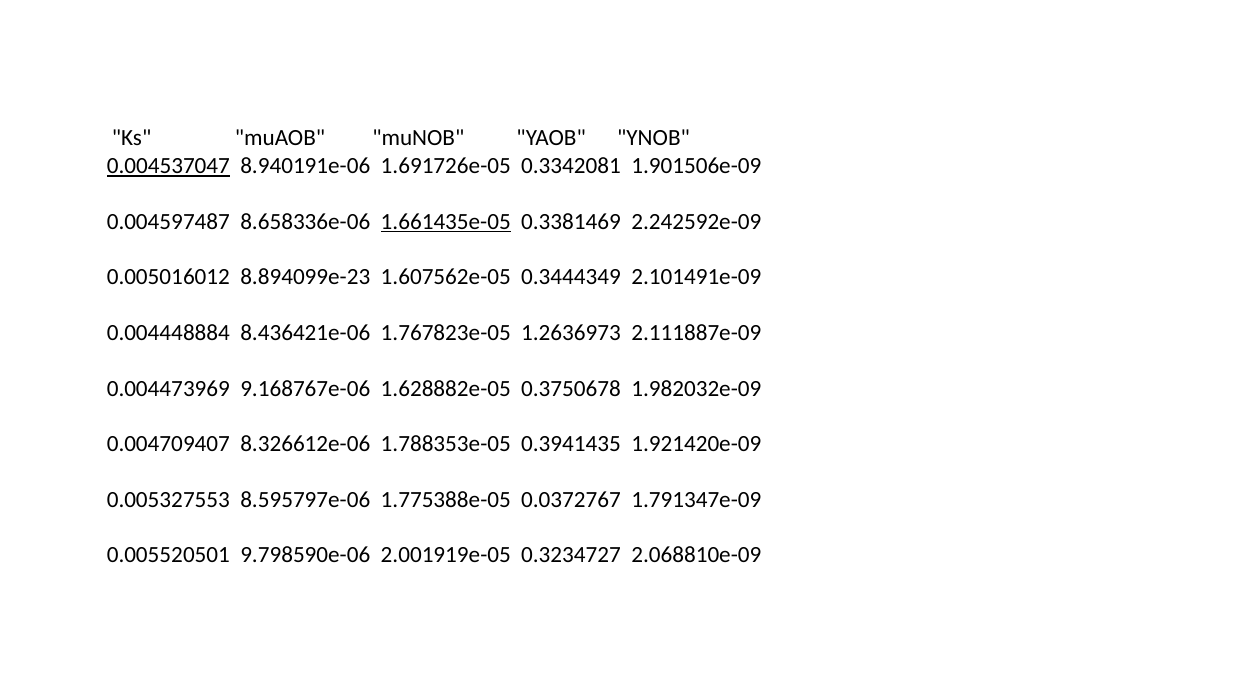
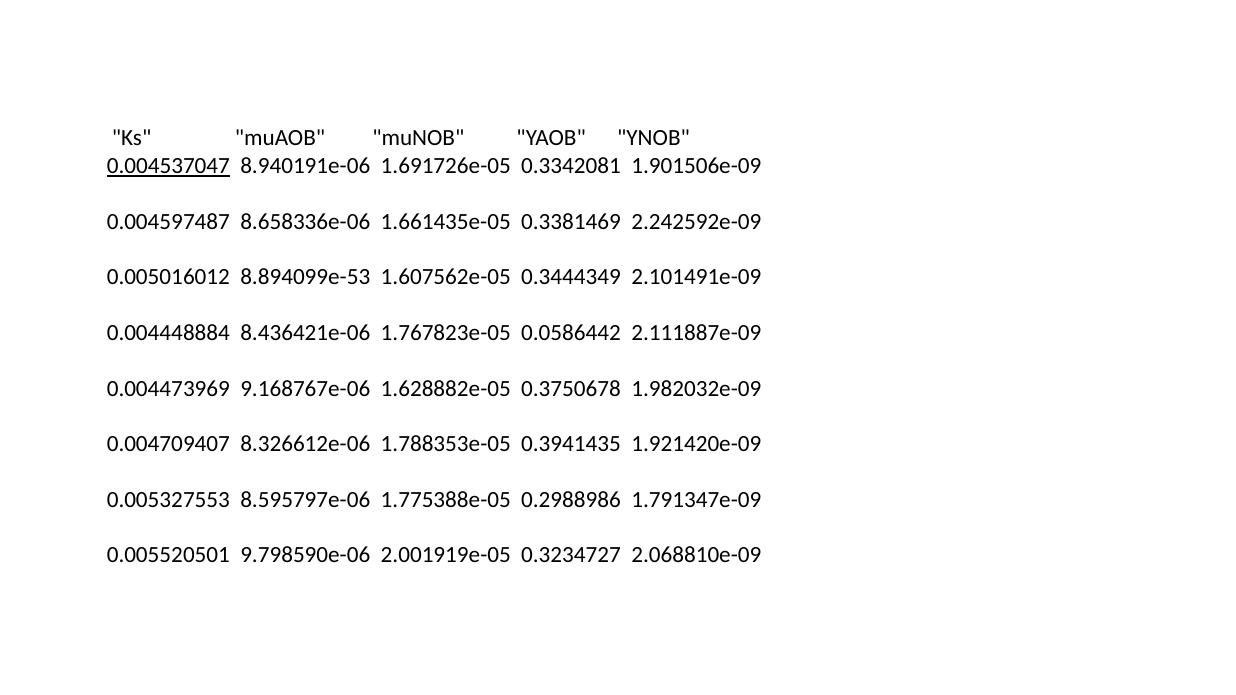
1.661435e-05 underline: present -> none
8.894099e-23: 8.894099e-23 -> 8.894099e-53
1.2636973: 1.2636973 -> 0.0586442
0.0372767: 0.0372767 -> 0.2988986
